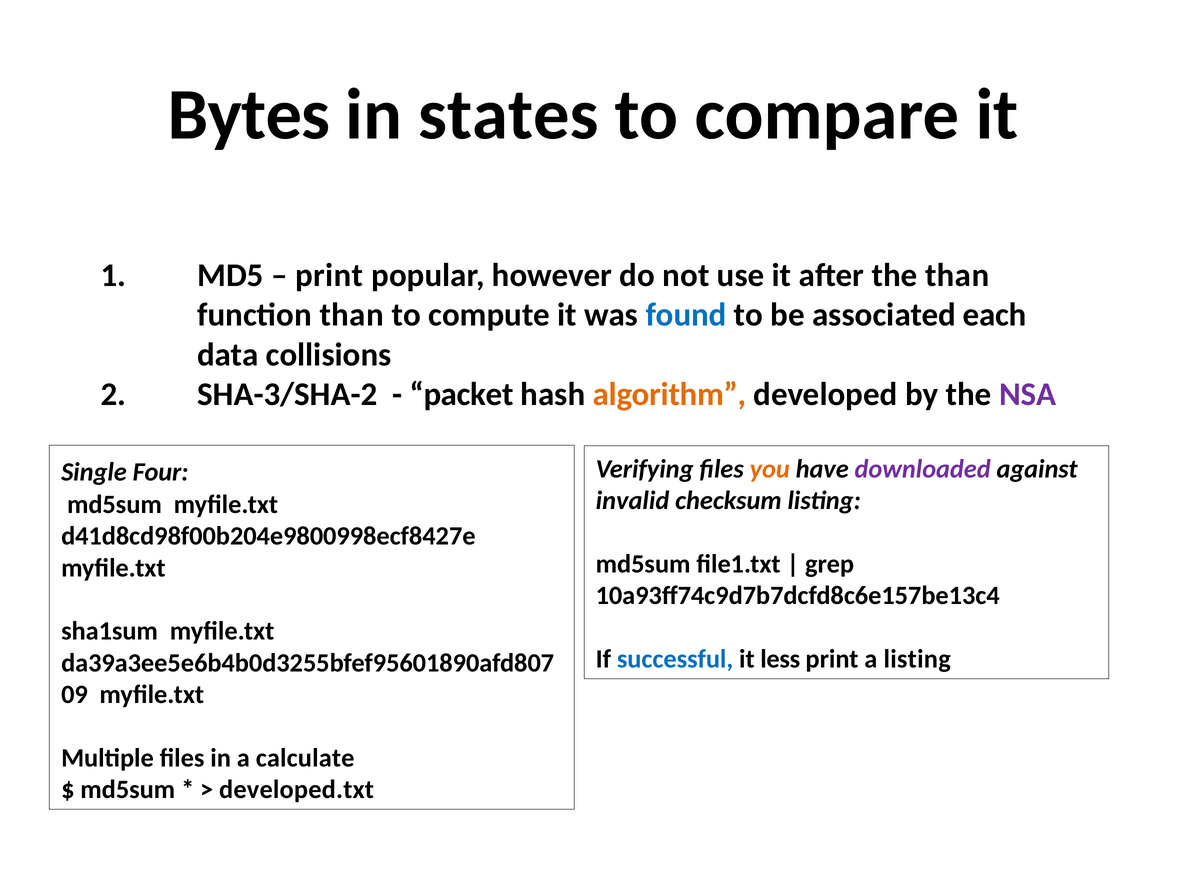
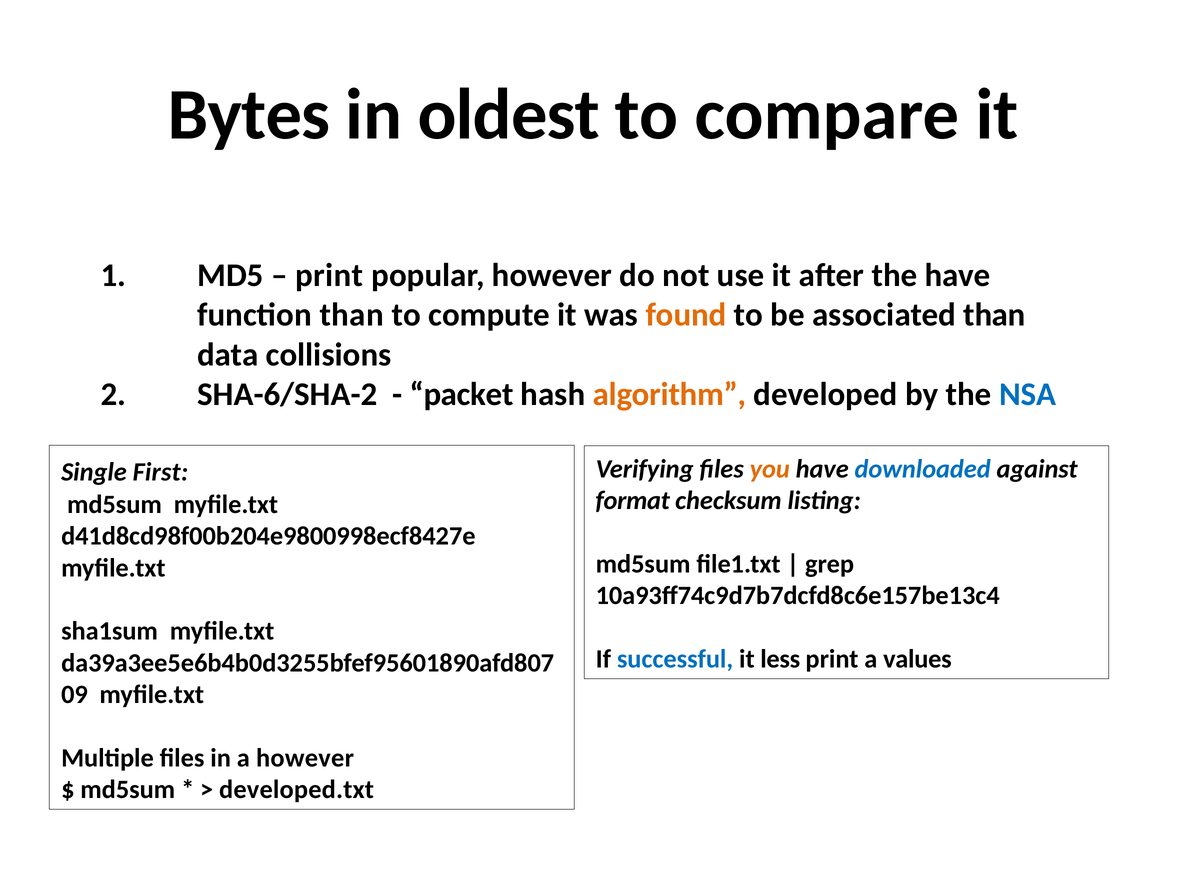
states: states -> oldest
the than: than -> have
found colour: blue -> orange
associated each: each -> than
SHA-3/SHA-2: SHA-3/SHA-2 -> SHA-6/SHA-2
NSA colour: purple -> blue
downloaded colour: purple -> blue
Four: Four -> First
invalid: invalid -> format
a listing: listing -> values
a calculate: calculate -> however
